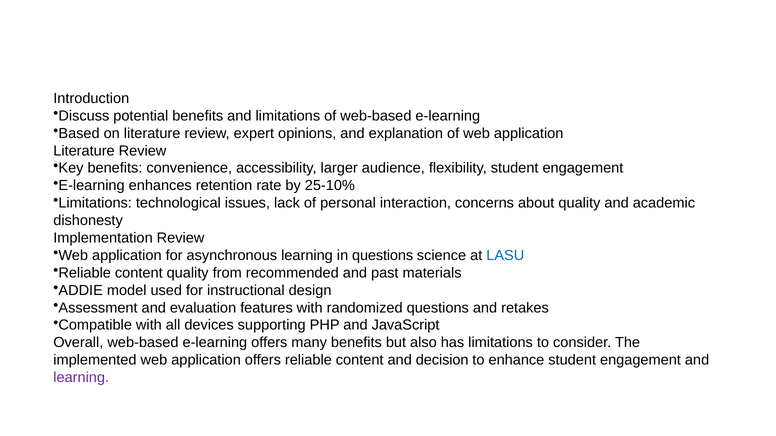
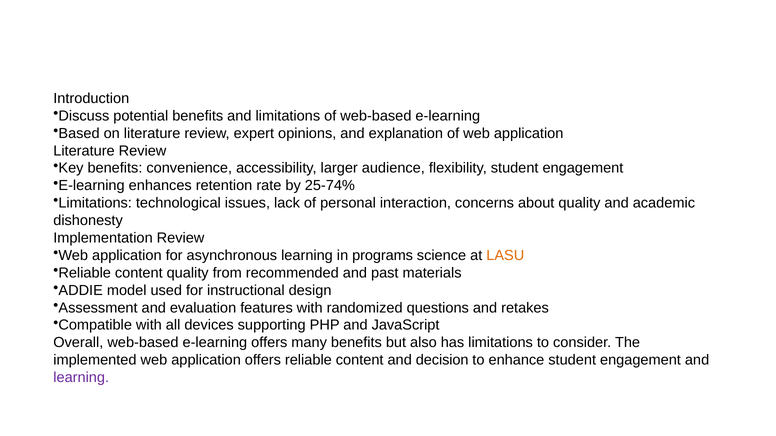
25-10%: 25-10% -> 25-74%
in questions: questions -> programs
LASU colour: blue -> orange
